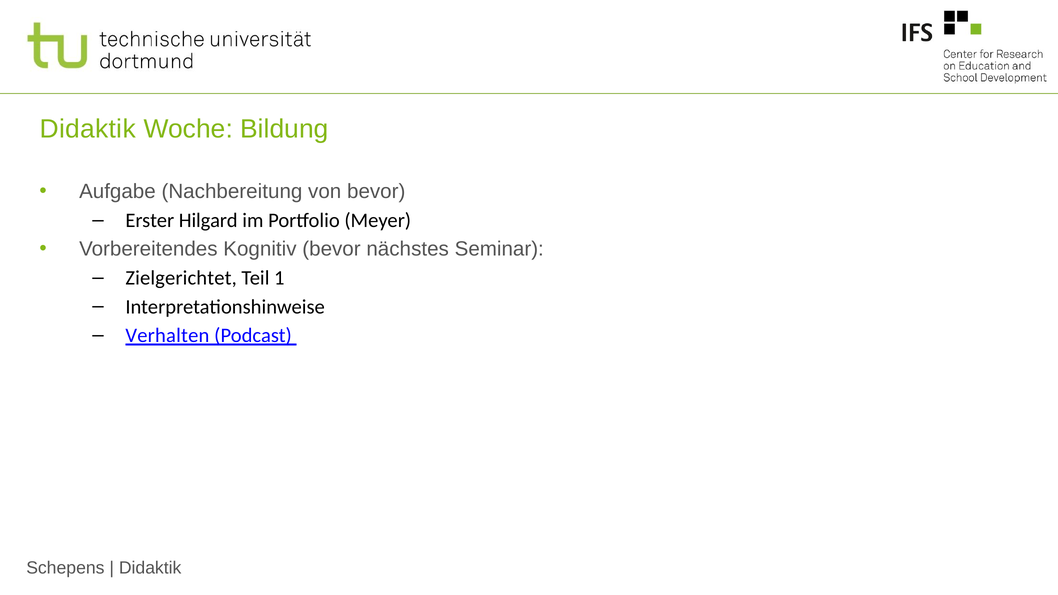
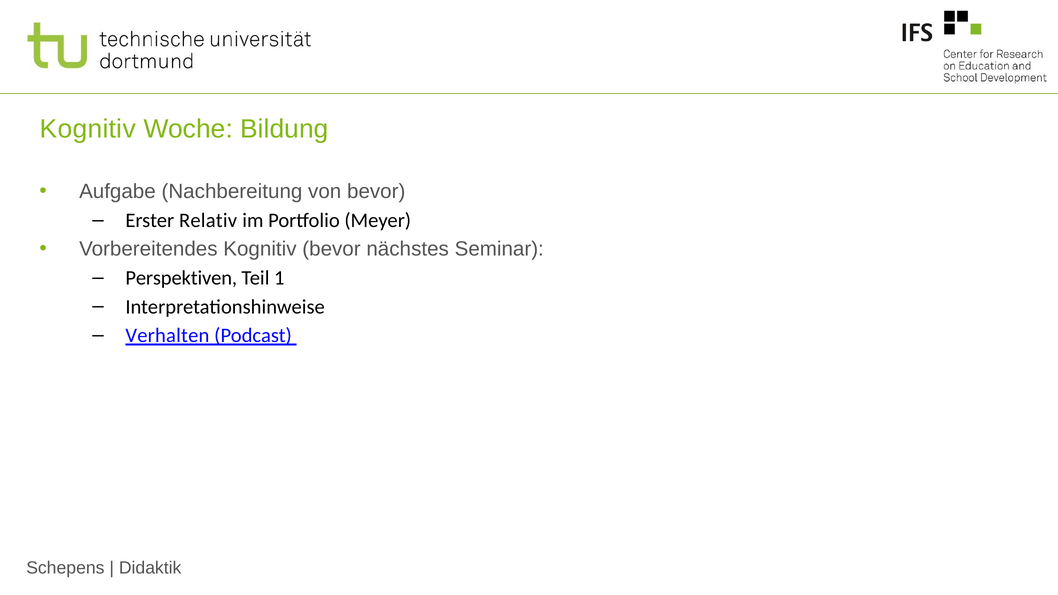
Didaktik at (88, 129): Didaktik -> Kognitiv
Hilgard: Hilgard -> Relativ
Zielgerichtet: Zielgerichtet -> Perspektiven
